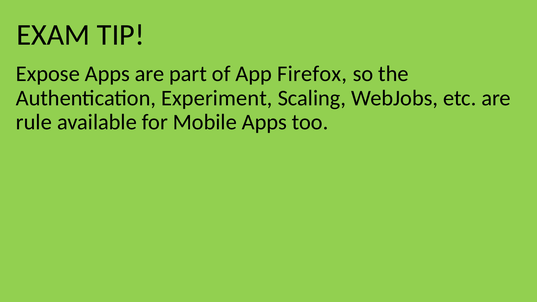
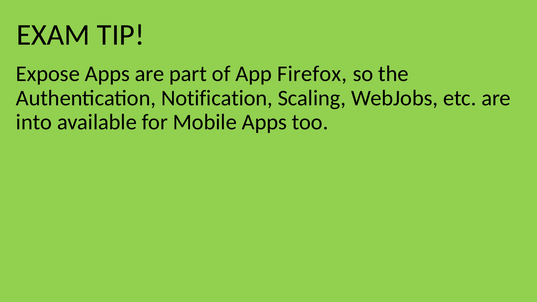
Experiment: Experiment -> Notification
rule: rule -> into
